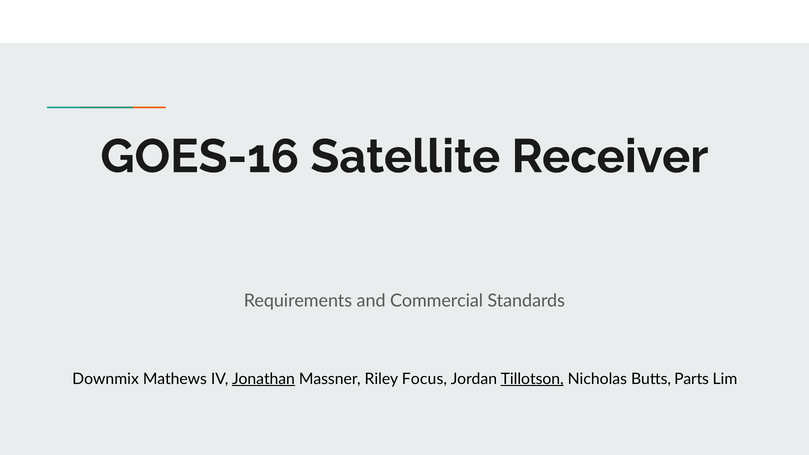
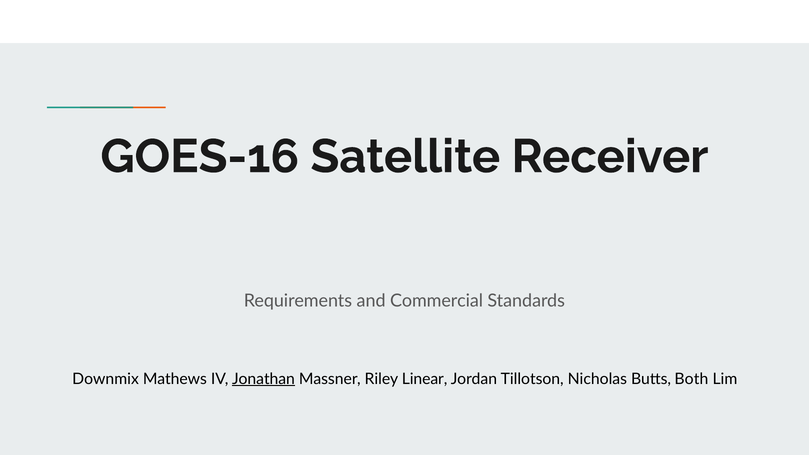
Focus: Focus -> Linear
Tillotson underline: present -> none
Parts: Parts -> Both
